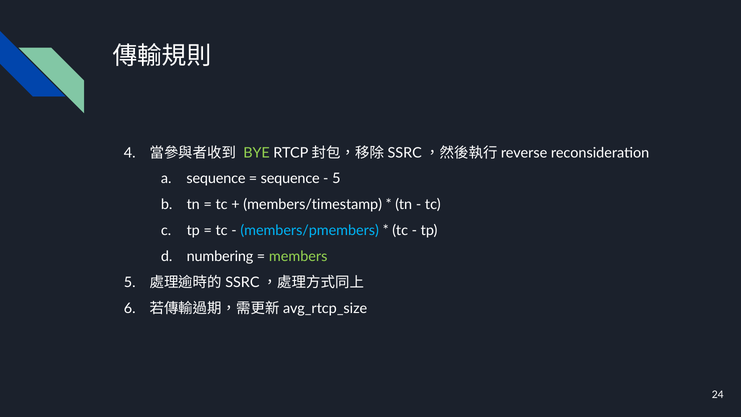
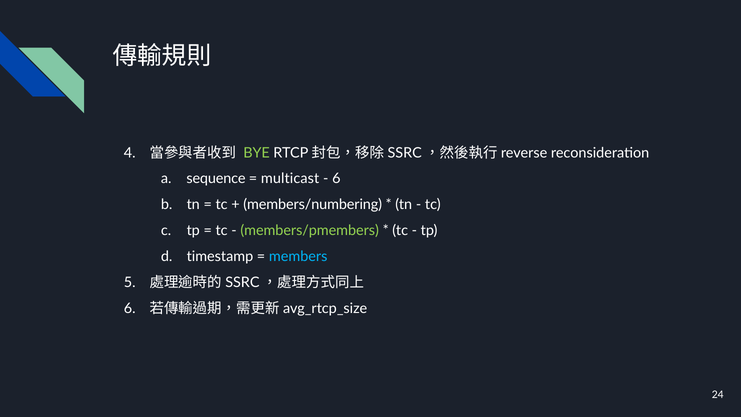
sequence at (290, 179): sequence -> multicast
5 at (336, 179): 5 -> 6
members/timestamp: members/timestamp -> members/numbering
members/pmembers colour: light blue -> light green
numbering: numbering -> timestamp
members colour: light green -> light blue
